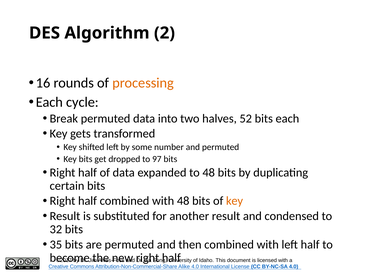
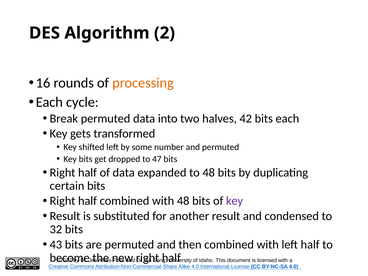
52: 52 -> 42
97: 97 -> 47
key at (235, 201) colour: orange -> purple
35: 35 -> 43
